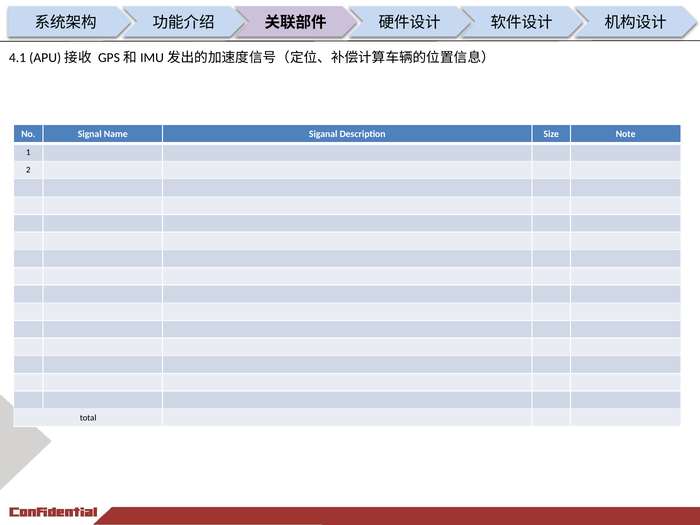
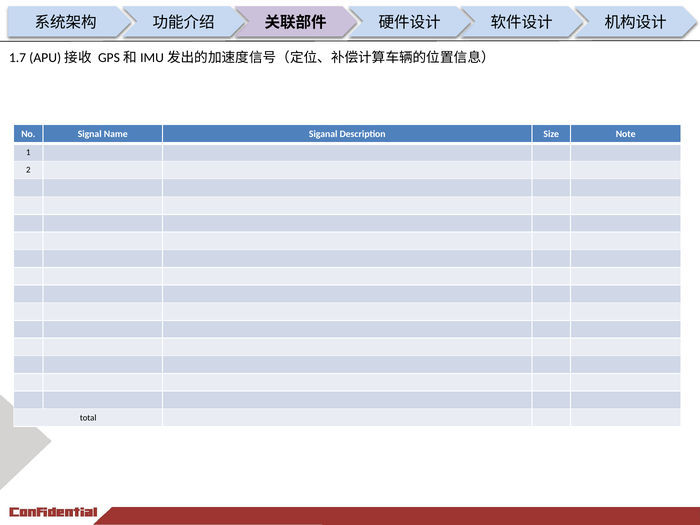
4.1: 4.1 -> 1.7
